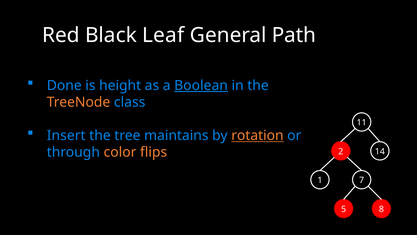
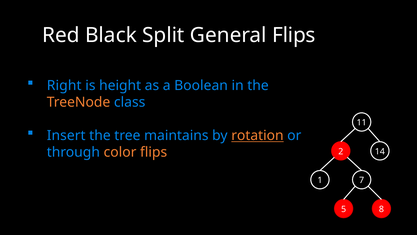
Leaf: Leaf -> Split
General Path: Path -> Flips
Done: Done -> Right
Boolean underline: present -> none
